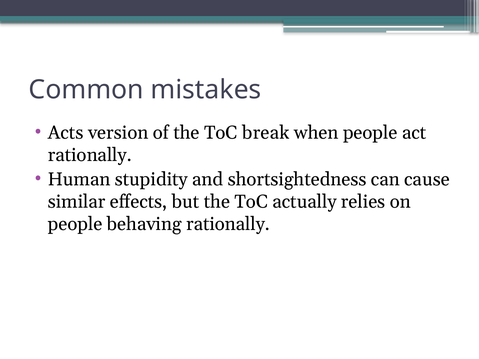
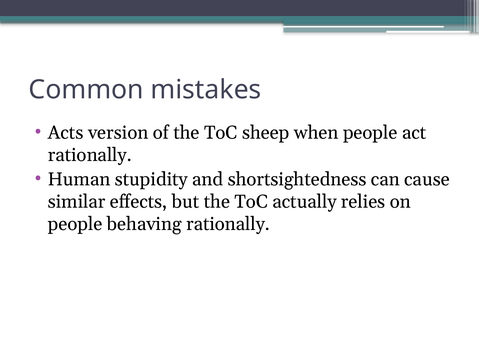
break: break -> sheep
